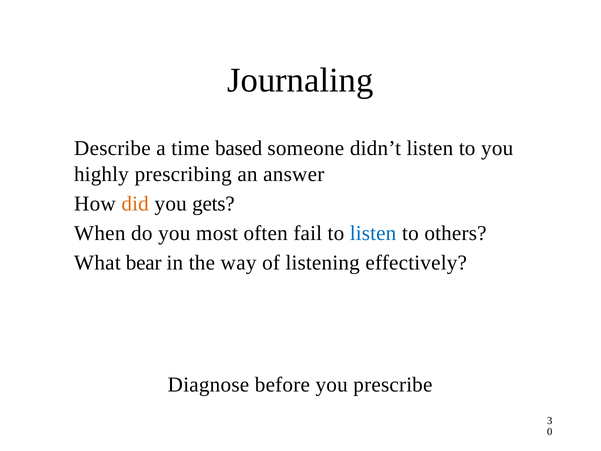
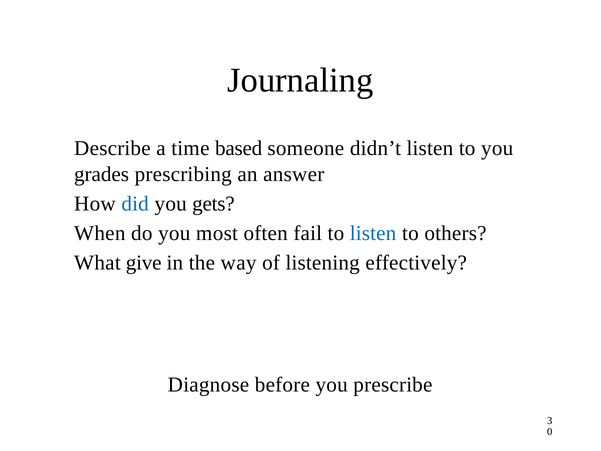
highly: highly -> grades
did colour: orange -> blue
bear: bear -> give
